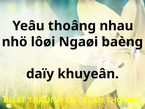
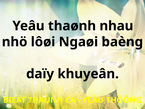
thoâng: thoâng -> thaønh
